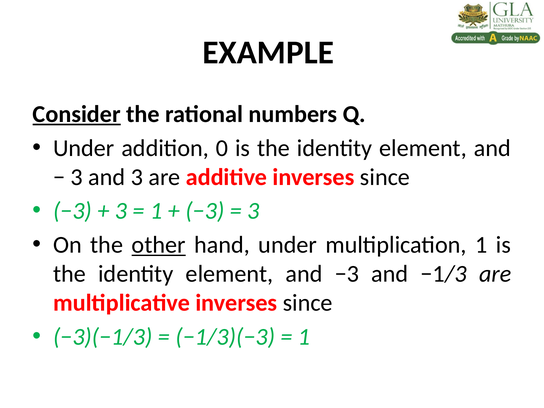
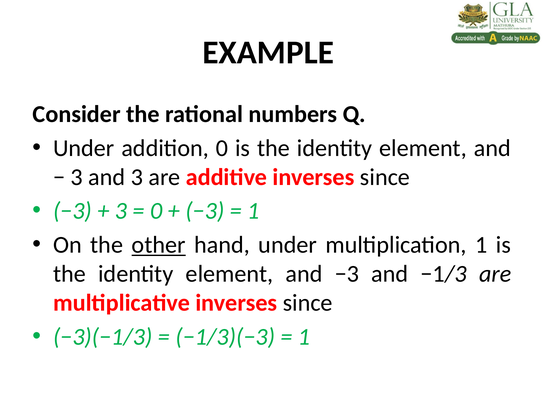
Consider underline: present -> none
1 at (156, 211): 1 -> 0
3 at (253, 211): 3 -> 1
